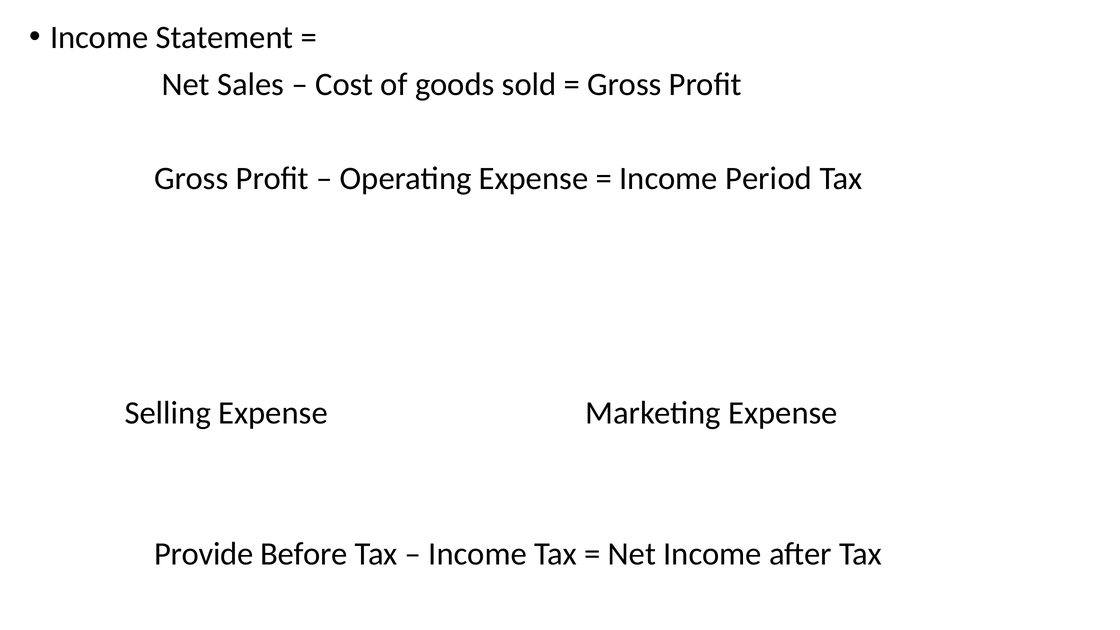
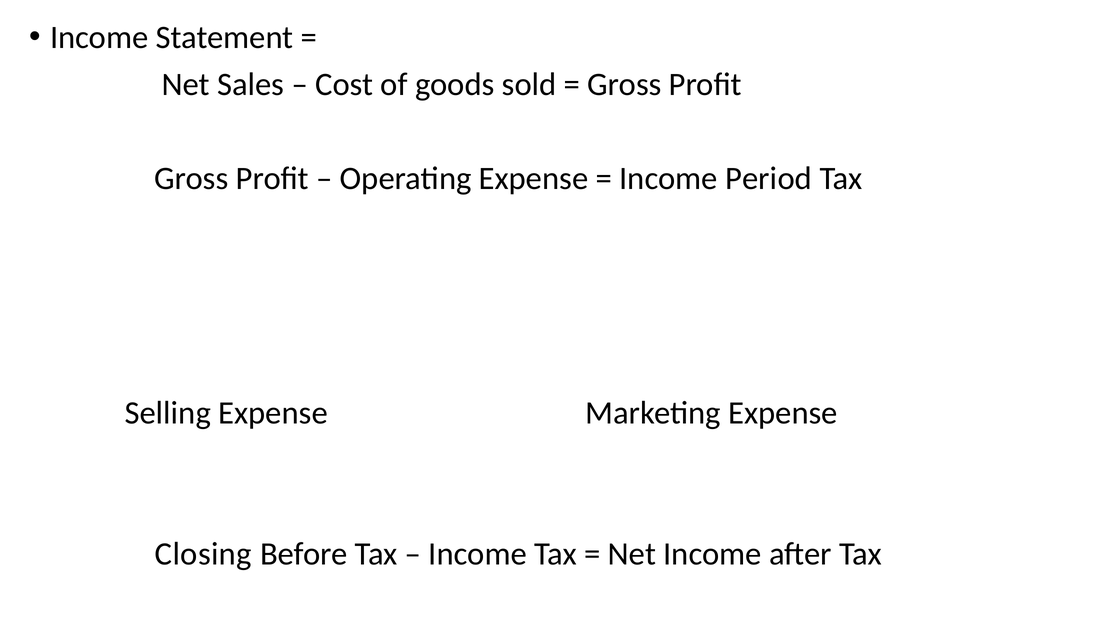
Provide: Provide -> Closing
